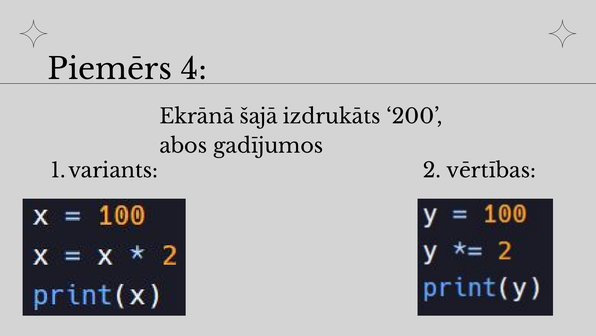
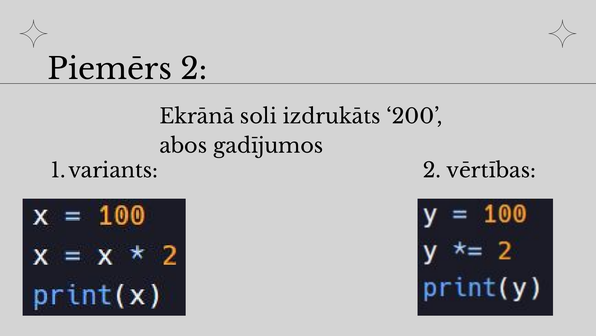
Piemērs 4: 4 -> 2
šajā: šajā -> soli
